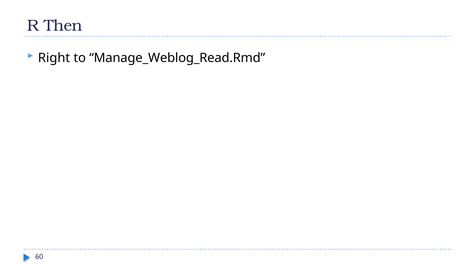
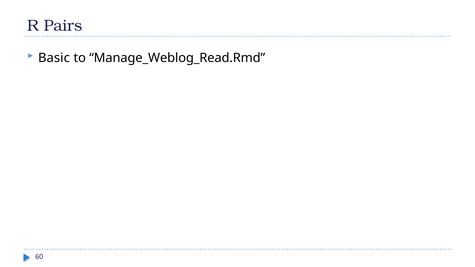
Then: Then -> Pairs
Right: Right -> Basic
